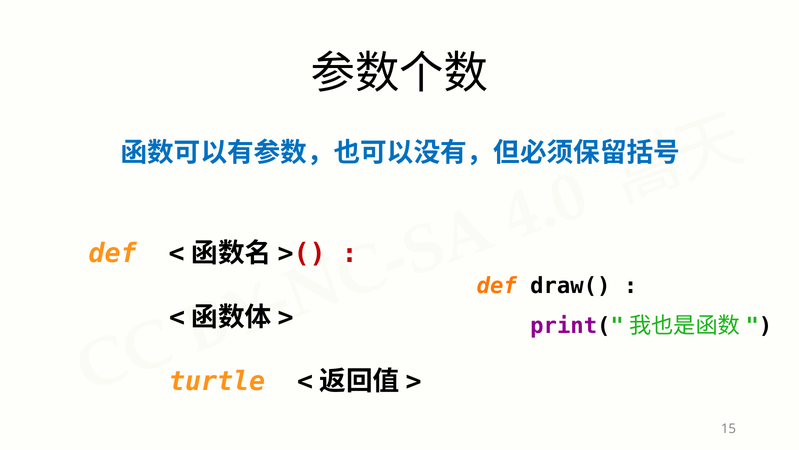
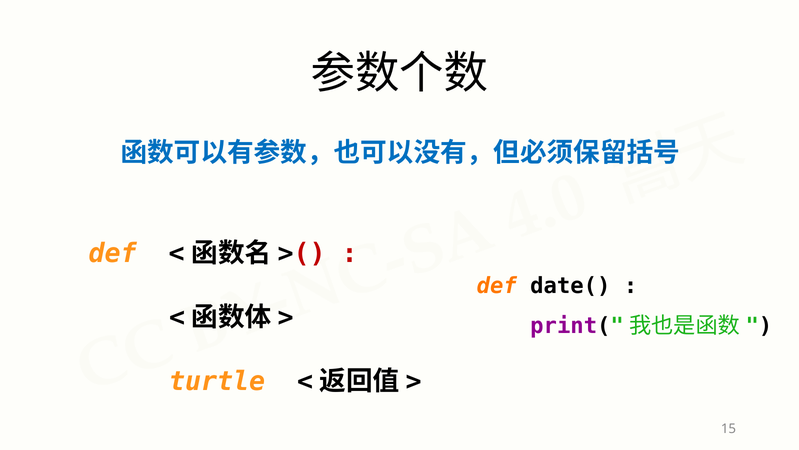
draw(: draw( -> date(
